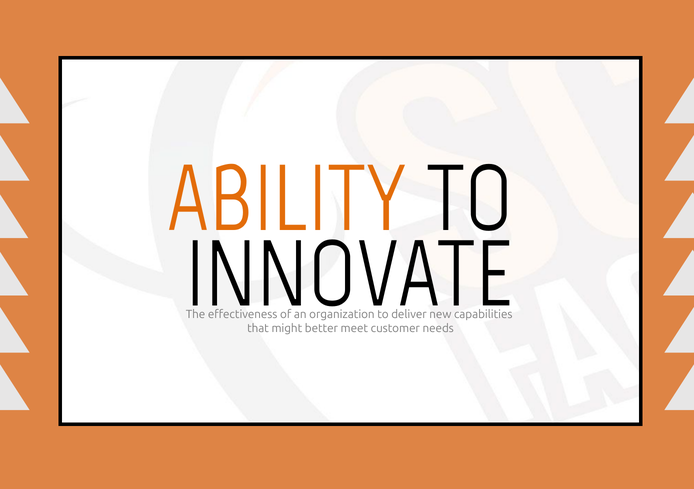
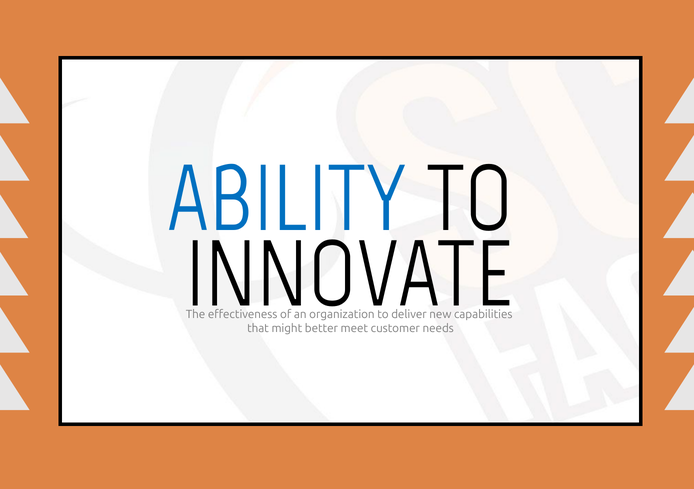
ABILITY colour: orange -> blue
